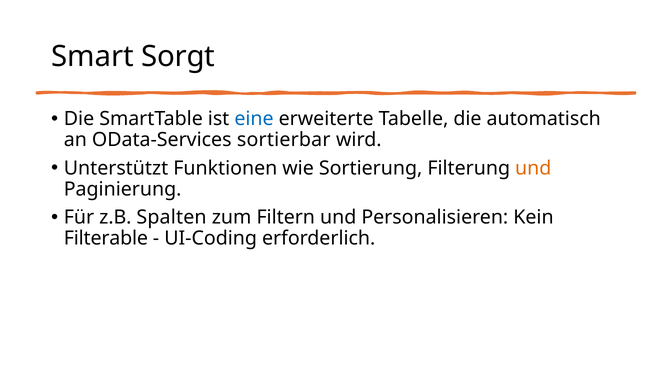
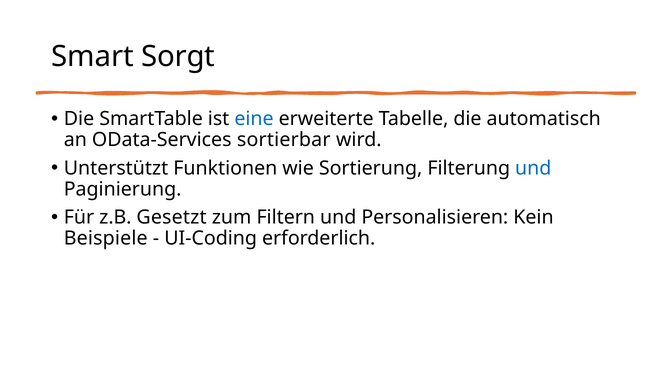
und at (533, 168) colour: orange -> blue
Spalten: Spalten -> Gesetzt
Filterable: Filterable -> Beispiele
